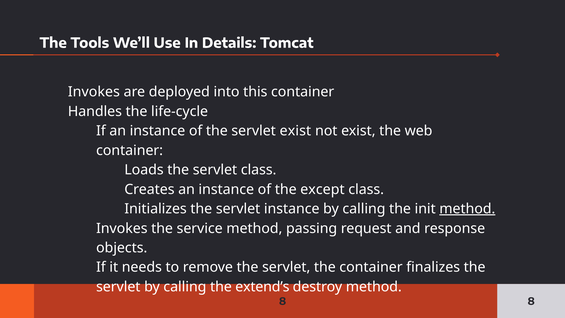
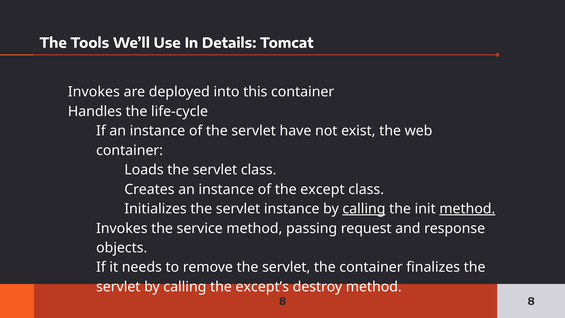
servlet exist: exist -> have
calling at (364, 209) underline: none -> present
extend’s: extend’s -> except’s
